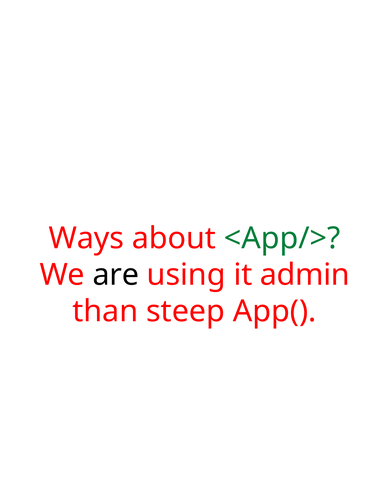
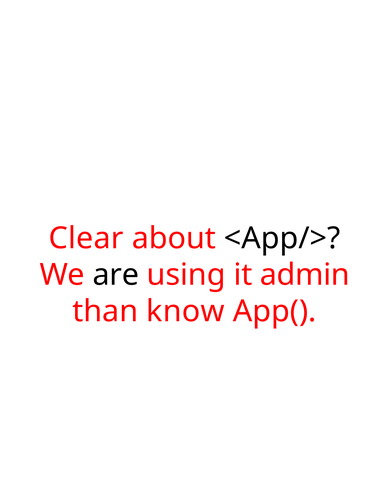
Ways: Ways -> Clear
<App/> colour: green -> black
steep: steep -> know
